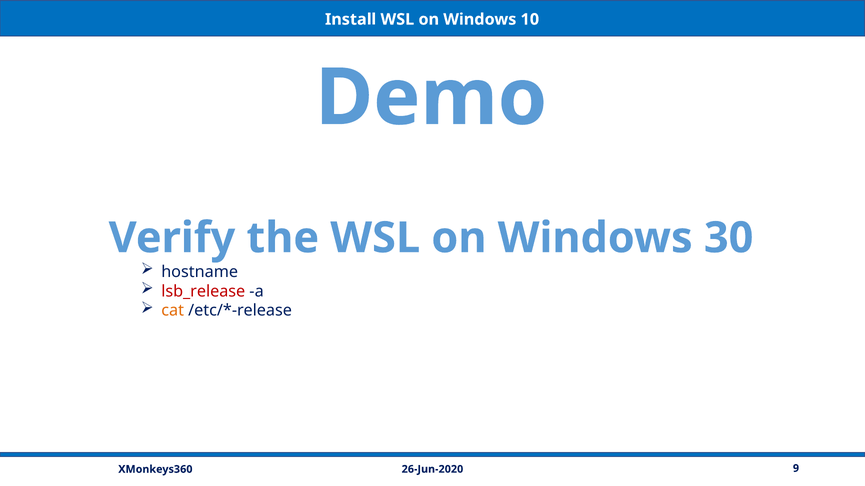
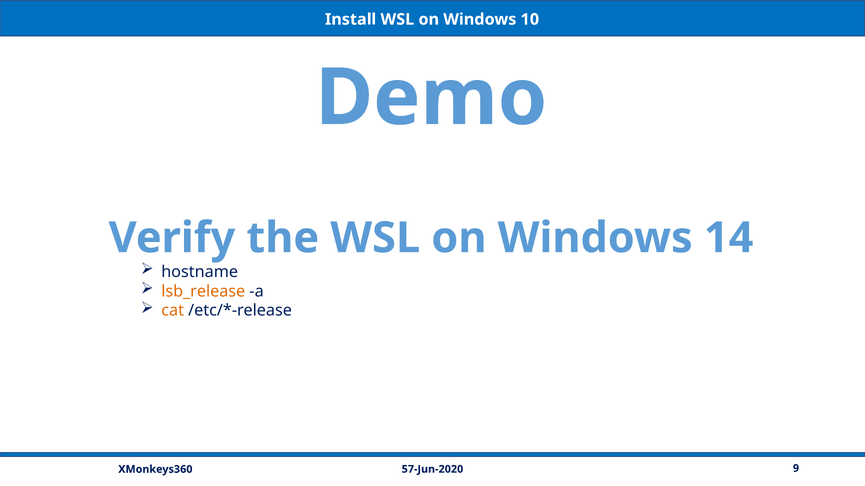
30: 30 -> 14
lsb_release colour: red -> orange
26-Jun-2020: 26-Jun-2020 -> 57-Jun-2020
